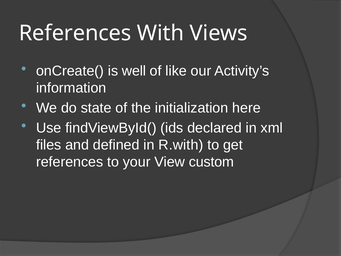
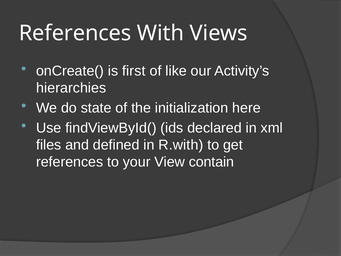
well: well -> first
information: information -> hierarchies
custom: custom -> contain
